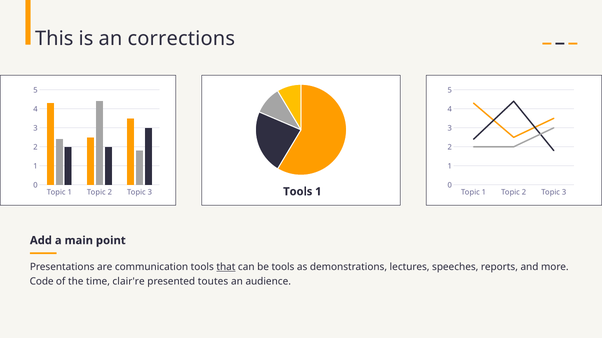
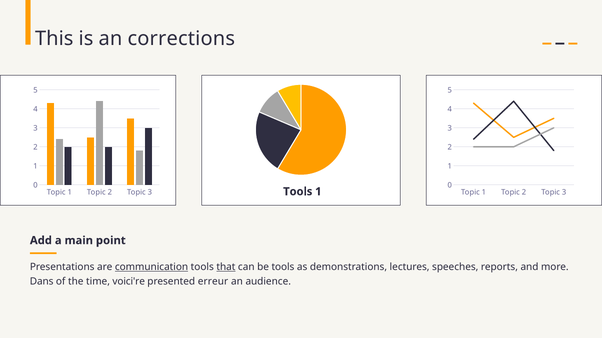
communication underline: none -> present
Code: Code -> Dans
clair're: clair're -> voici're
toutes: toutes -> erreur
